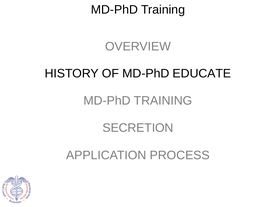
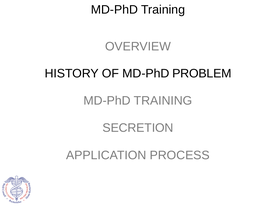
EDUCATE: EDUCATE -> PROBLEM
